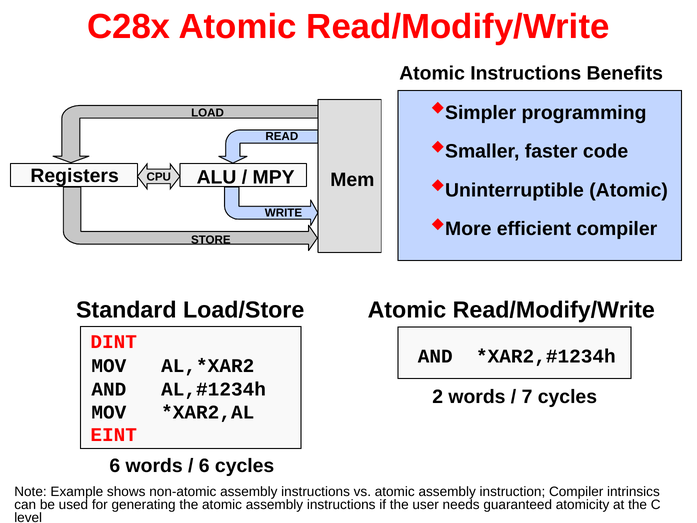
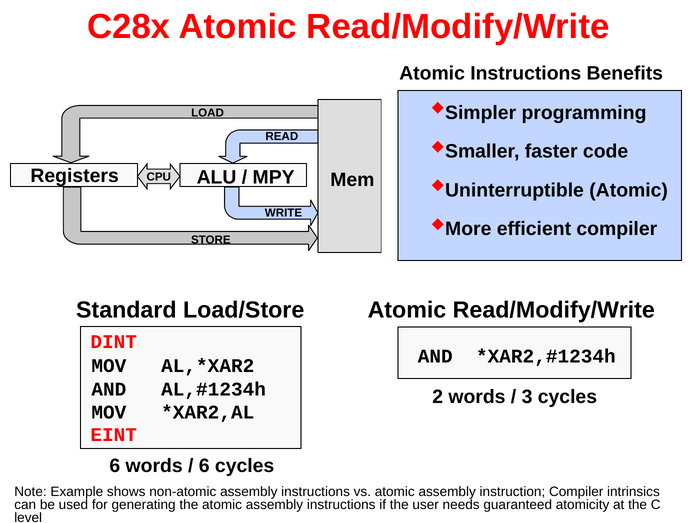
7: 7 -> 3
